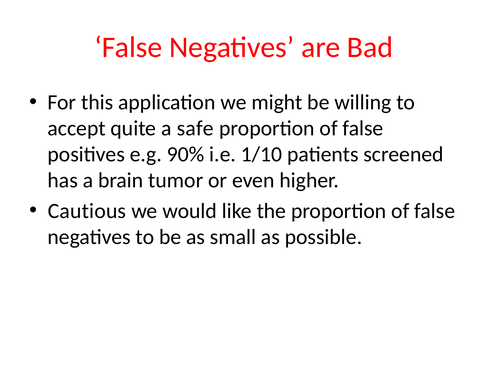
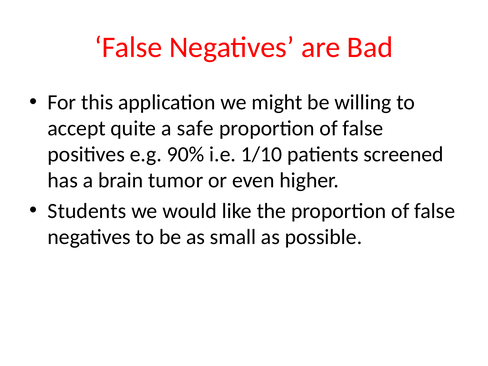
Cautious: Cautious -> Students
